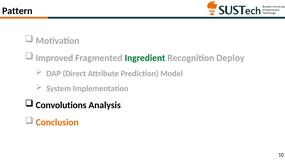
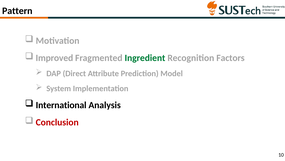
Deploy: Deploy -> Factors
Convolutions: Convolutions -> International
Conclusion colour: orange -> red
